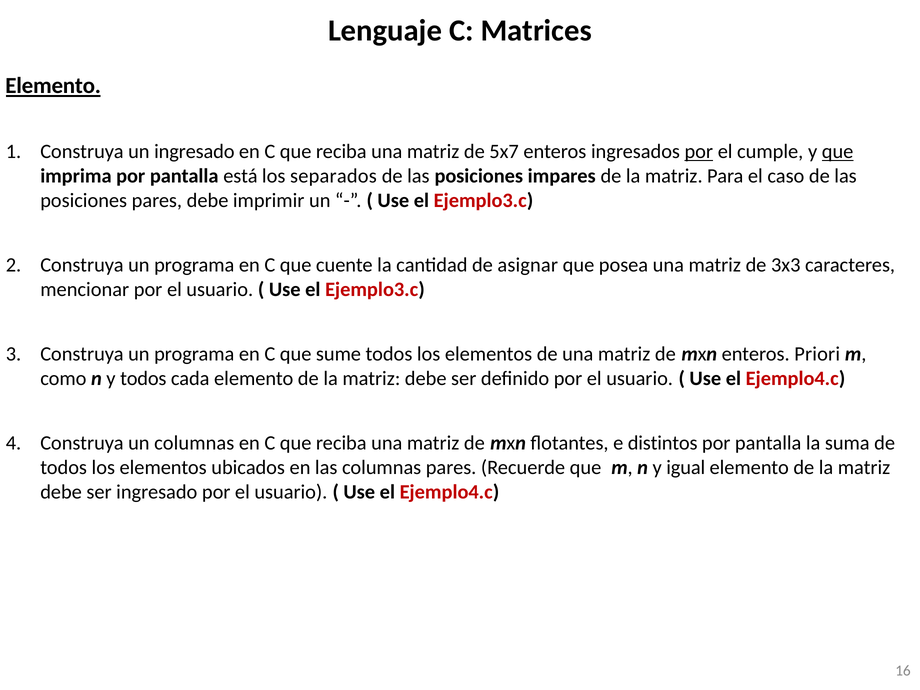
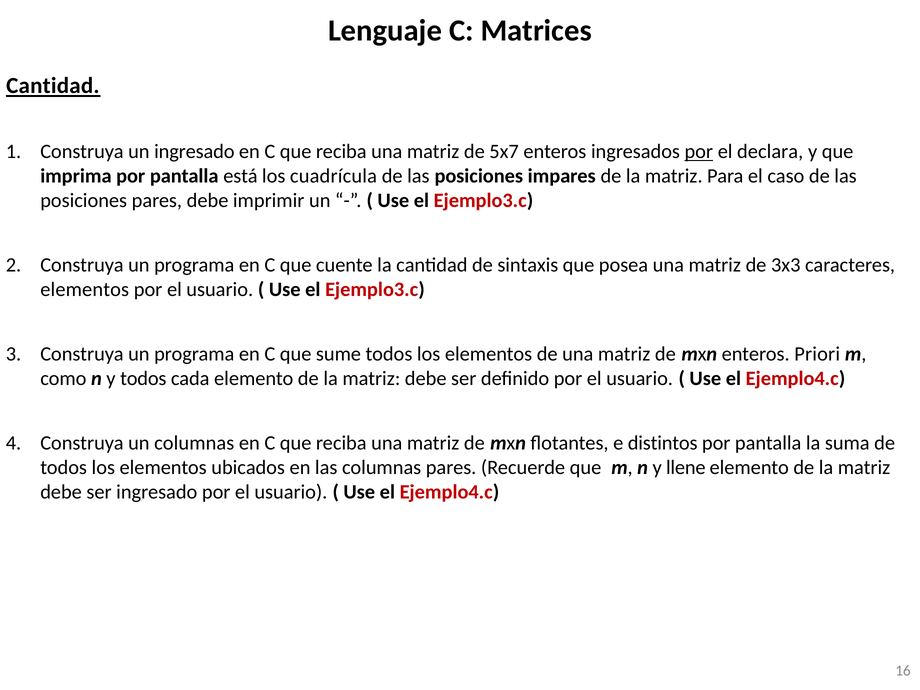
Elemento at (53, 86): Elemento -> Cantidad
cumple: cumple -> declara
que at (838, 152) underline: present -> none
separados: separados -> cuadrícula
asignar: asignar -> sintaxis
mencionar at (85, 290): mencionar -> elementos
igual: igual -> llene
